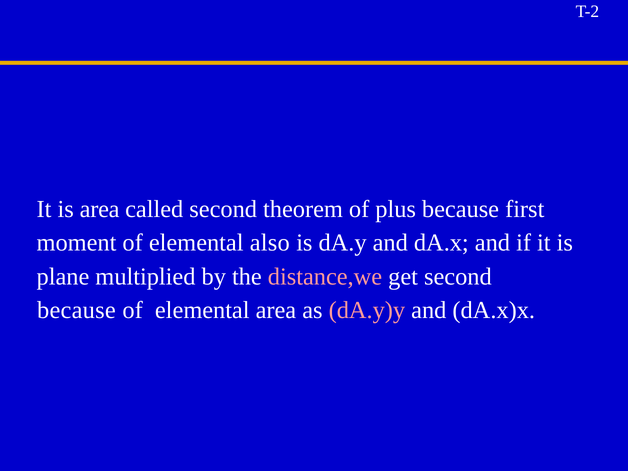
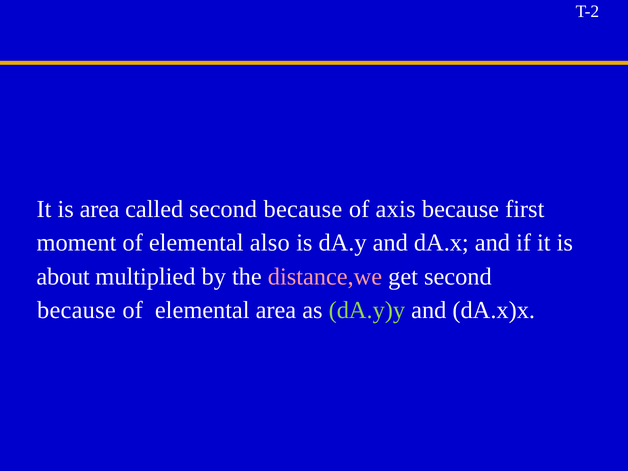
called second theorem: theorem -> because
plus: plus -> axis
plane: plane -> about
dA.y)y colour: pink -> light green
